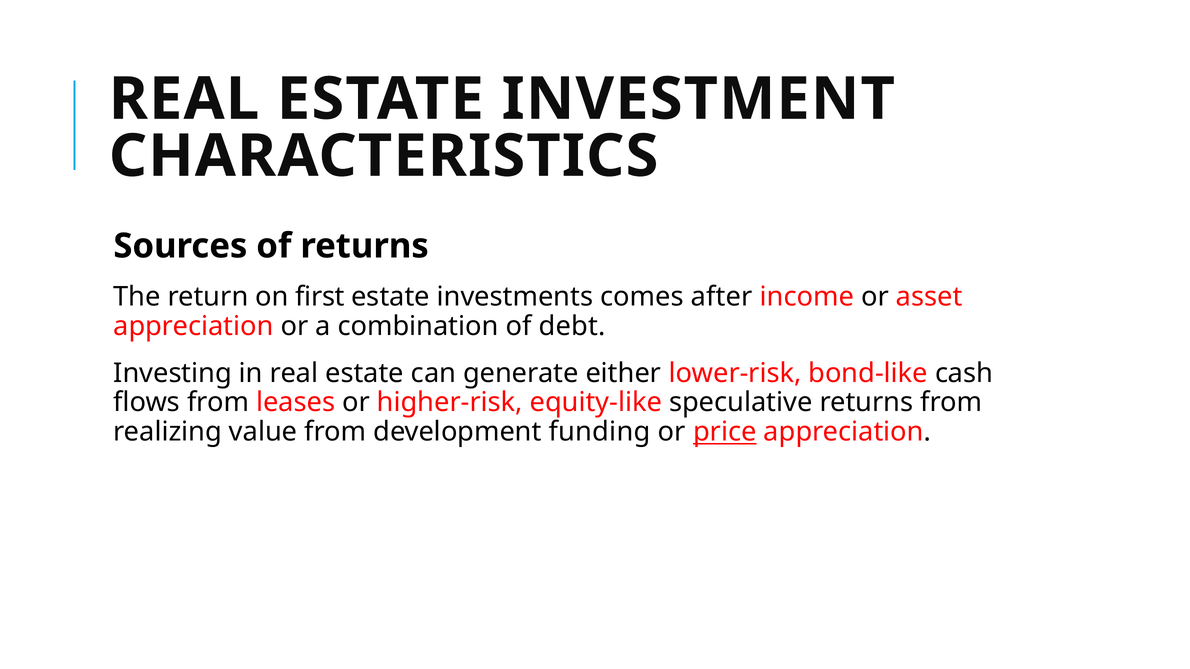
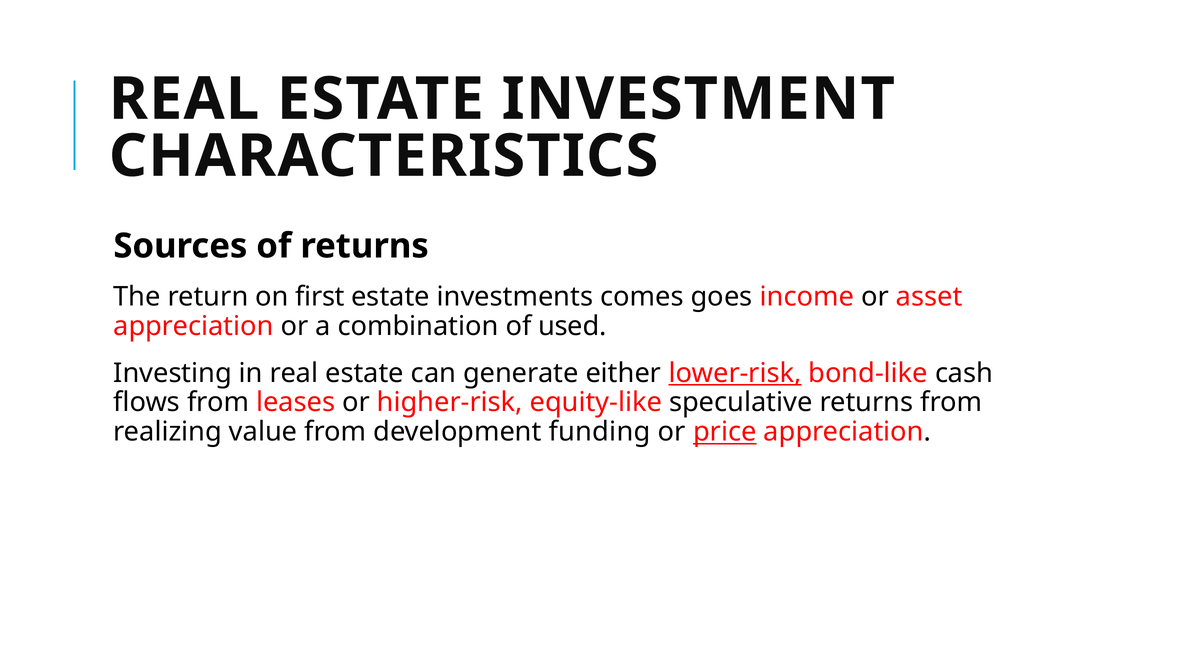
after: after -> goes
debt: debt -> used
lower-risk underline: none -> present
